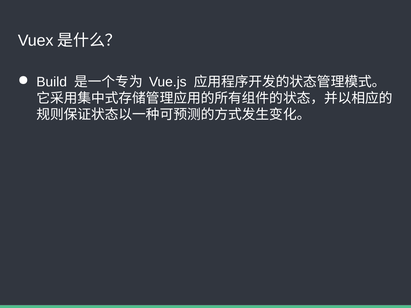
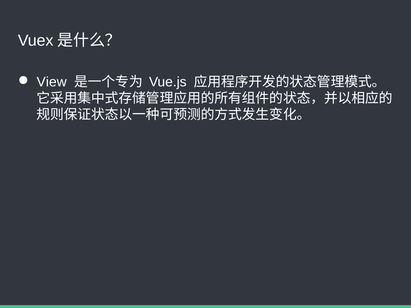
Build: Build -> View
